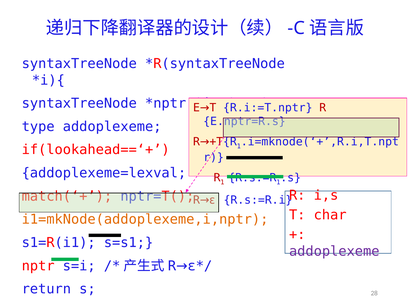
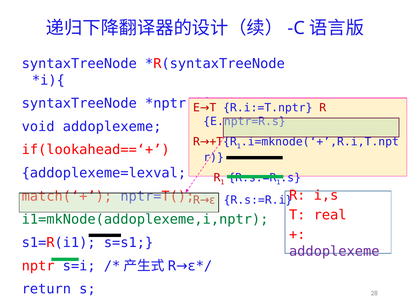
type: type -> void
char: char -> real
i1=mkNode(addoplexeme,i,nptr colour: orange -> green
